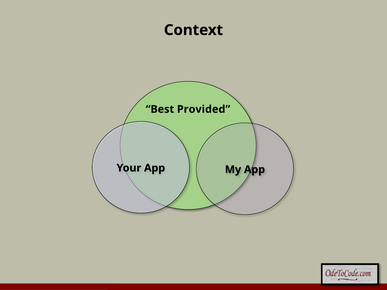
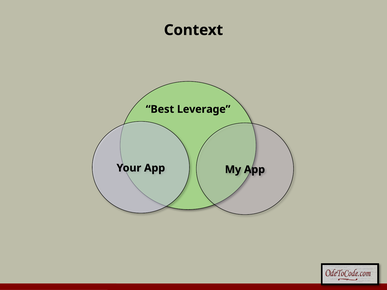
Provided: Provided -> Leverage
